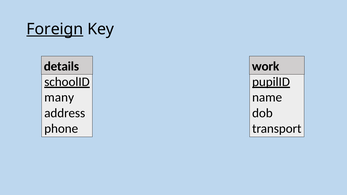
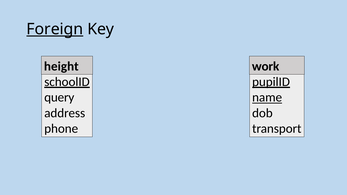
details: details -> height
many: many -> query
name underline: none -> present
